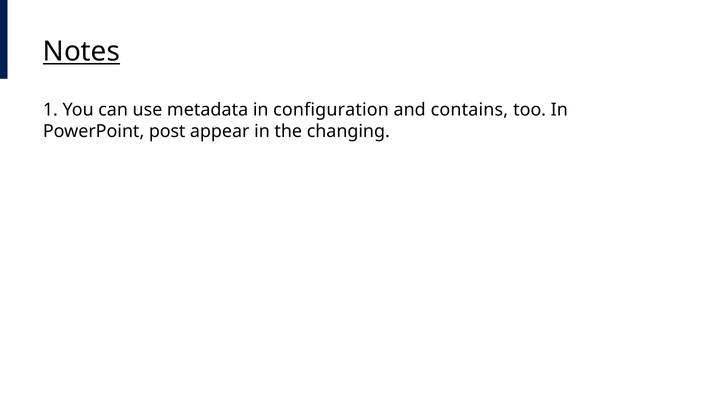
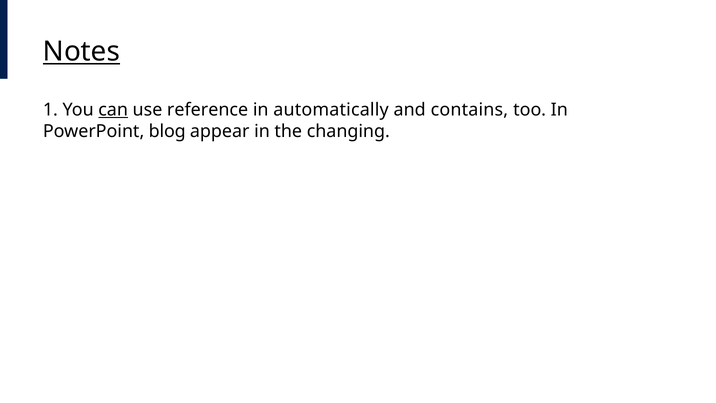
can underline: none -> present
metadata: metadata -> reference
configuration: configuration -> automatically
post: post -> blog
